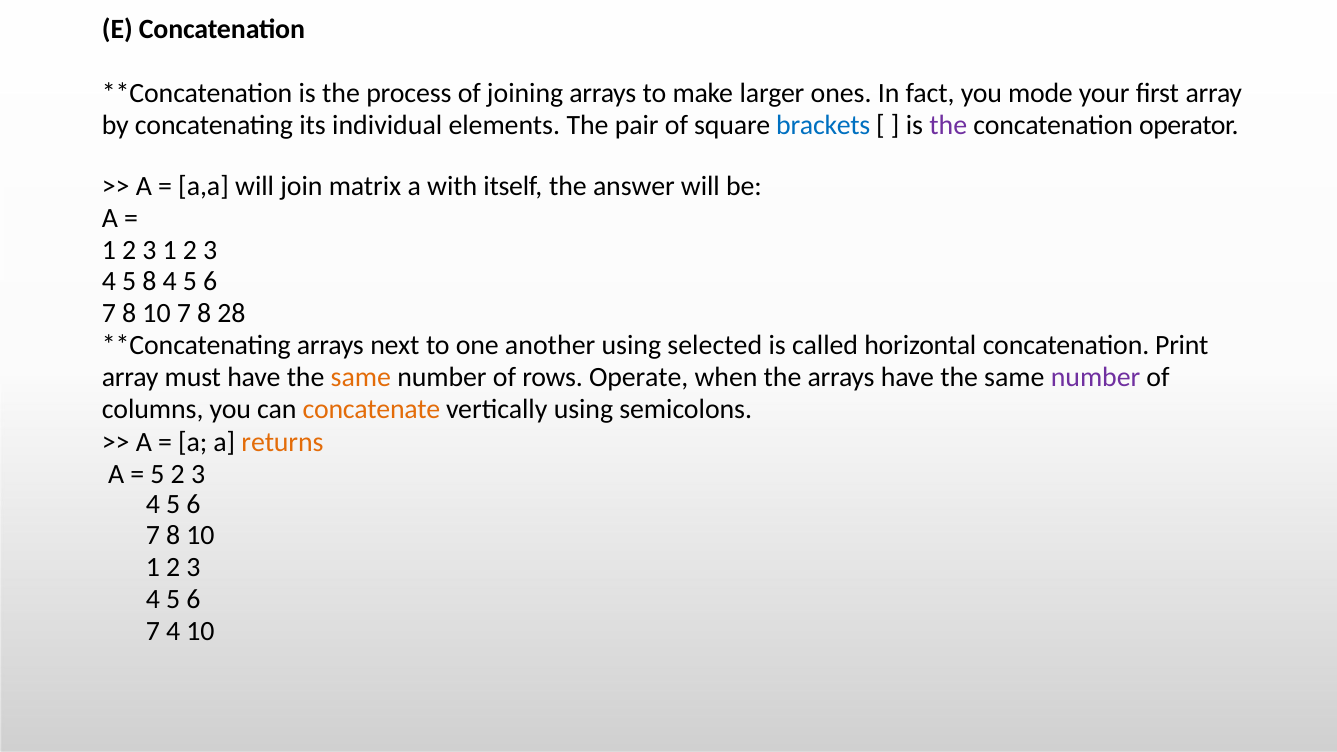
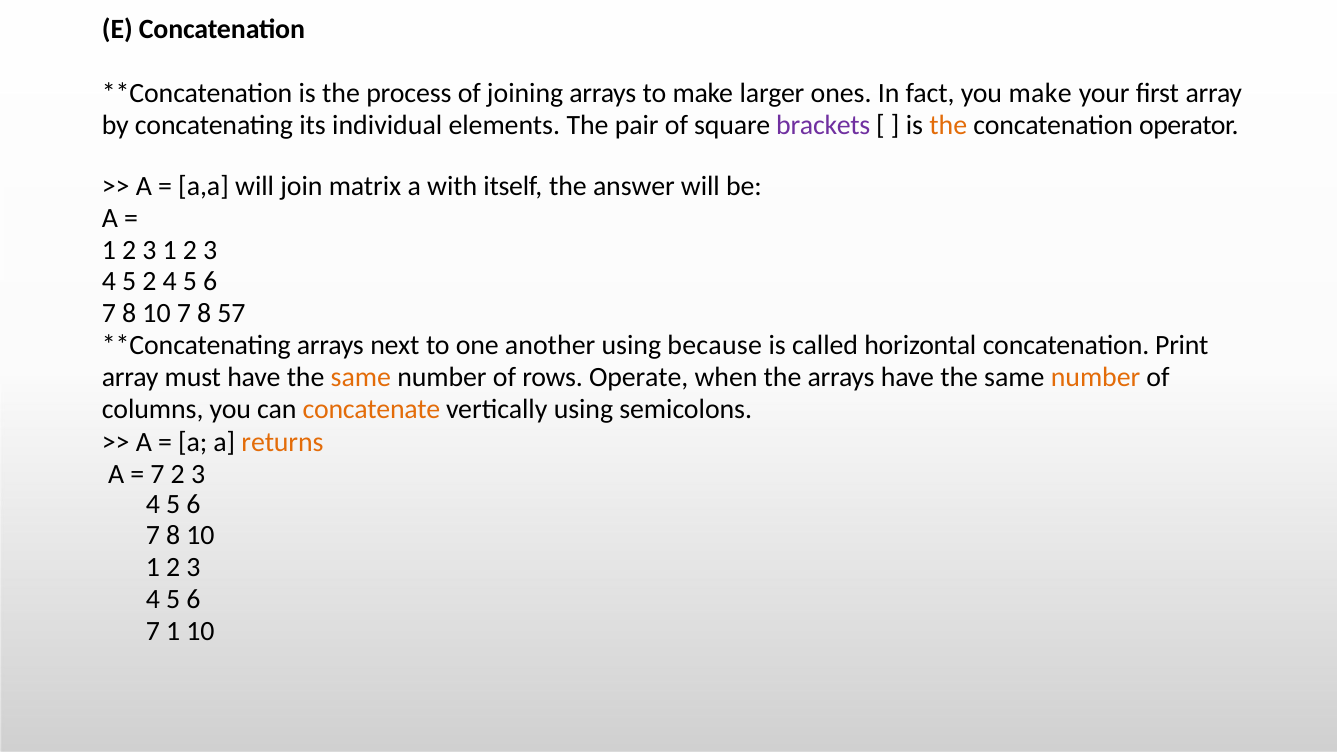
you mode: mode -> make
brackets colour: blue -> purple
the at (948, 125) colour: purple -> orange
5 8: 8 -> 2
28: 28 -> 57
selected: selected -> because
number at (1096, 377) colour: purple -> orange
5 at (157, 474): 5 -> 7
7 4: 4 -> 1
